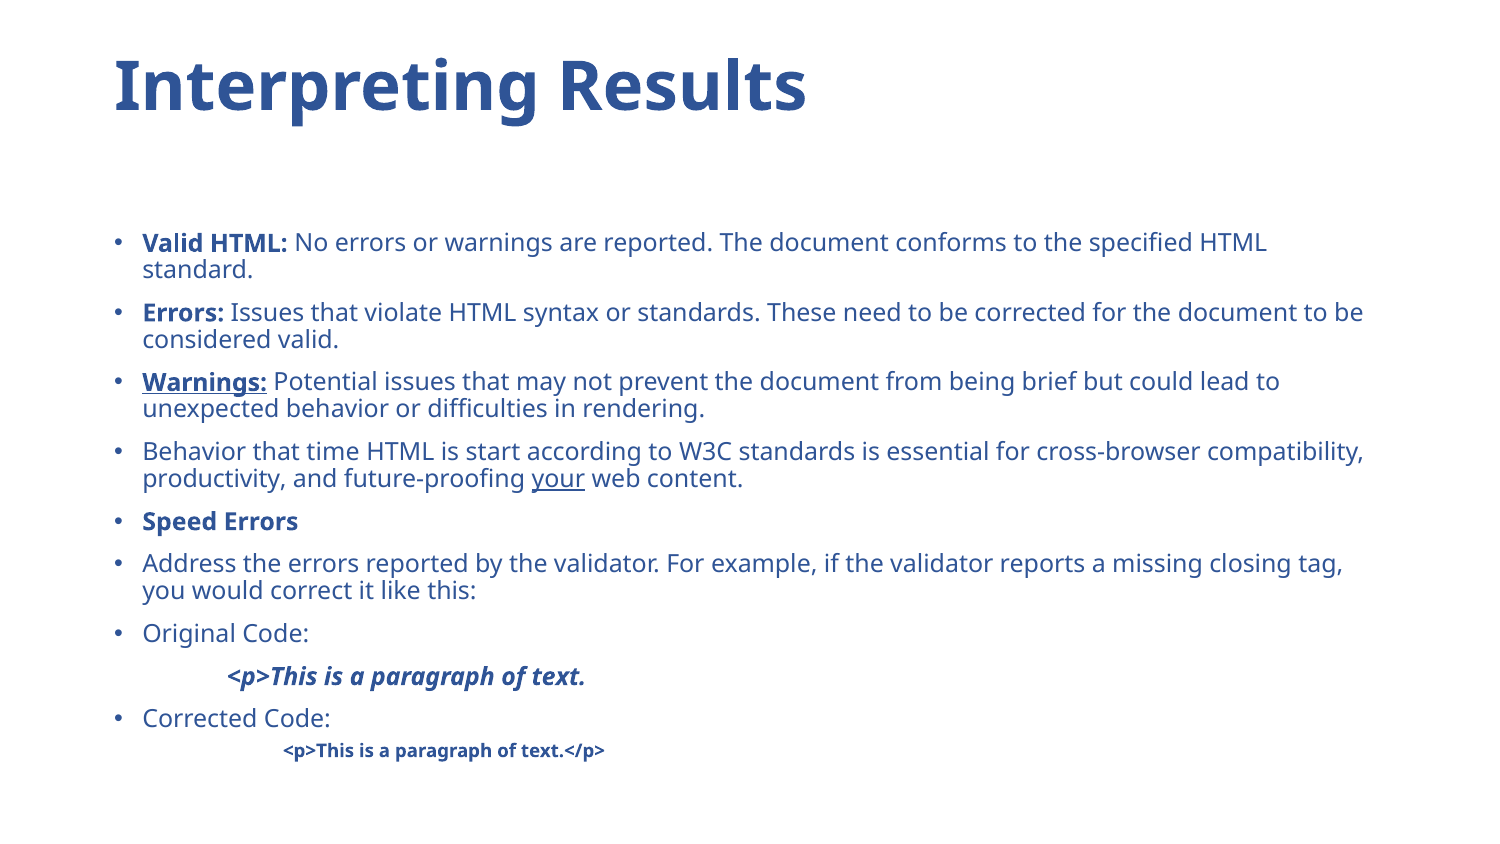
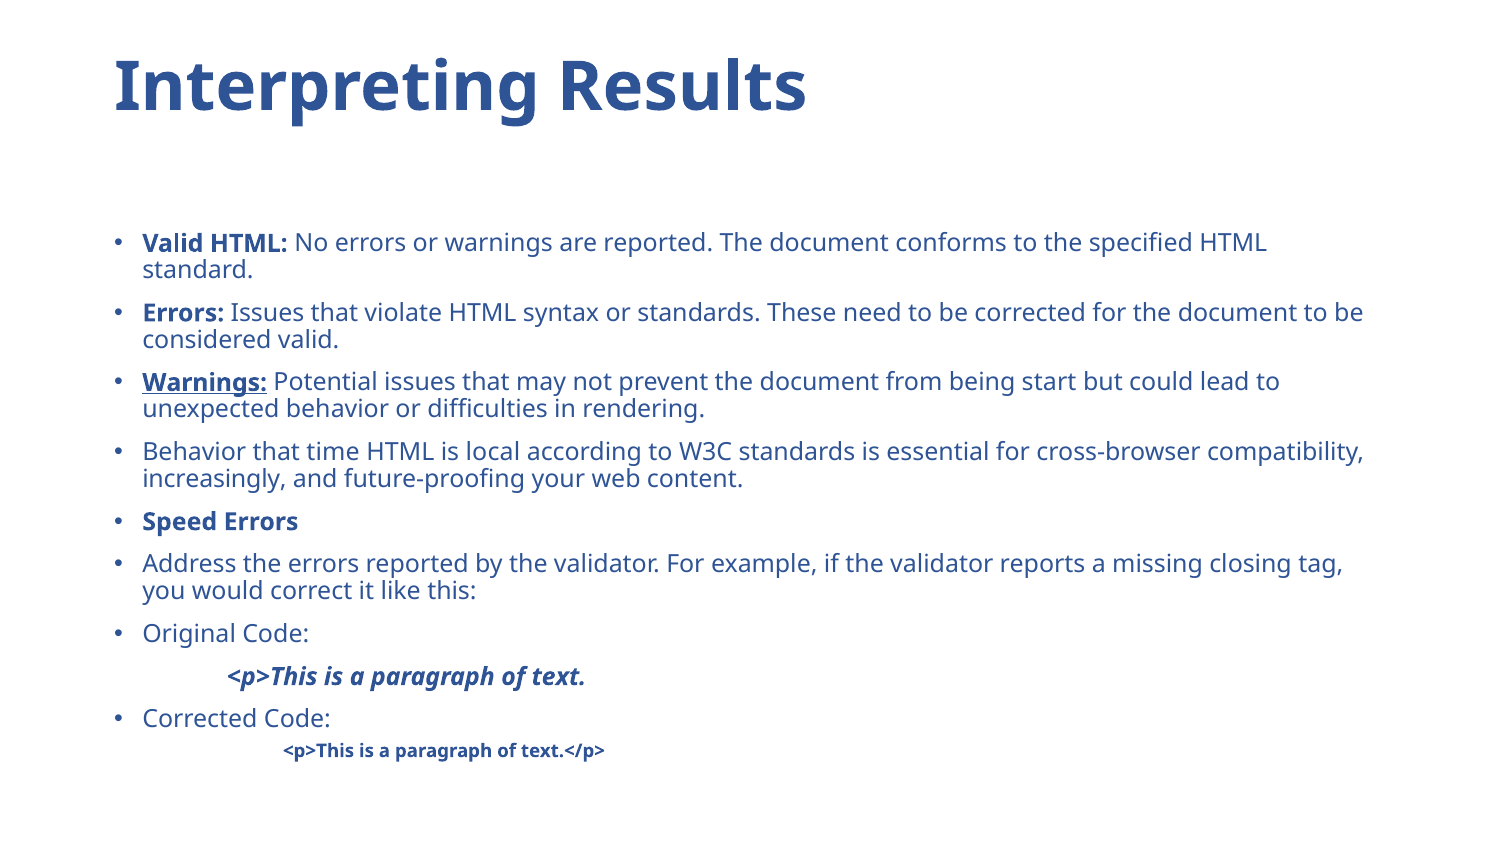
brief: brief -> start
start: start -> local
productivity: productivity -> increasingly
your underline: present -> none
